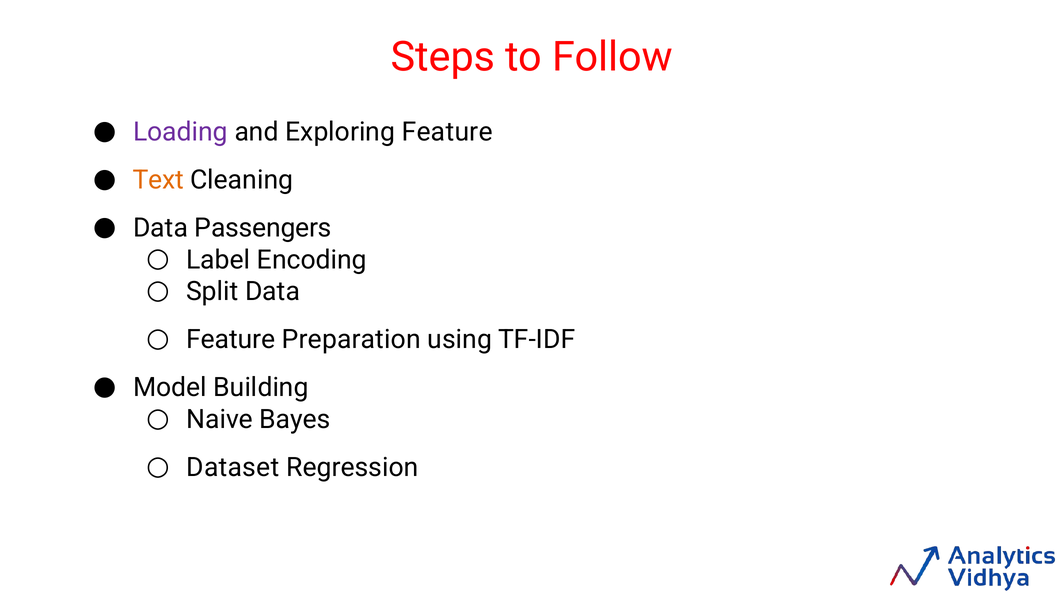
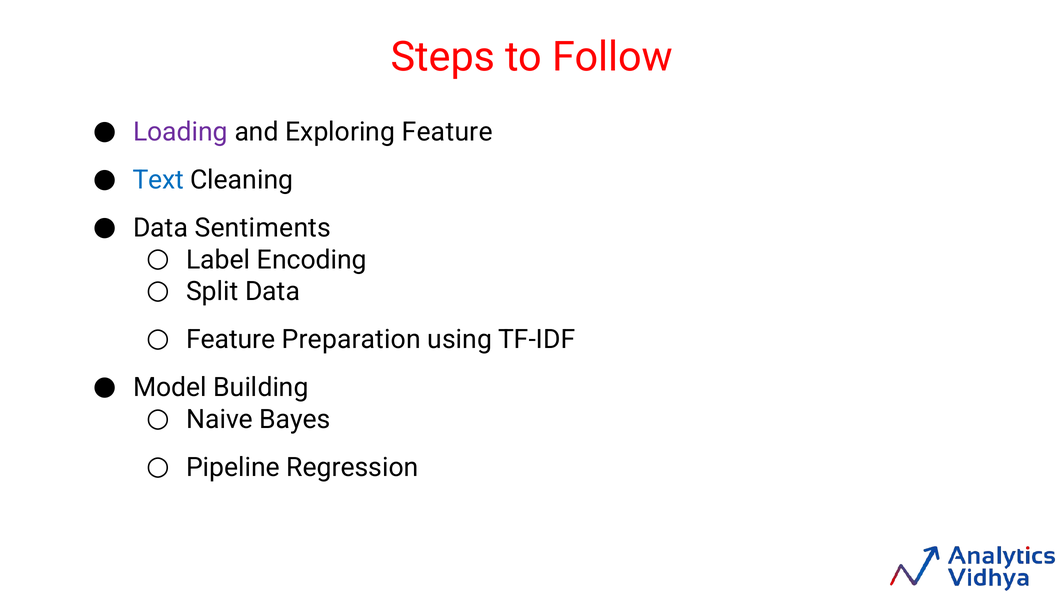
Text colour: orange -> blue
Passengers: Passengers -> Sentiments
Dataset: Dataset -> Pipeline
